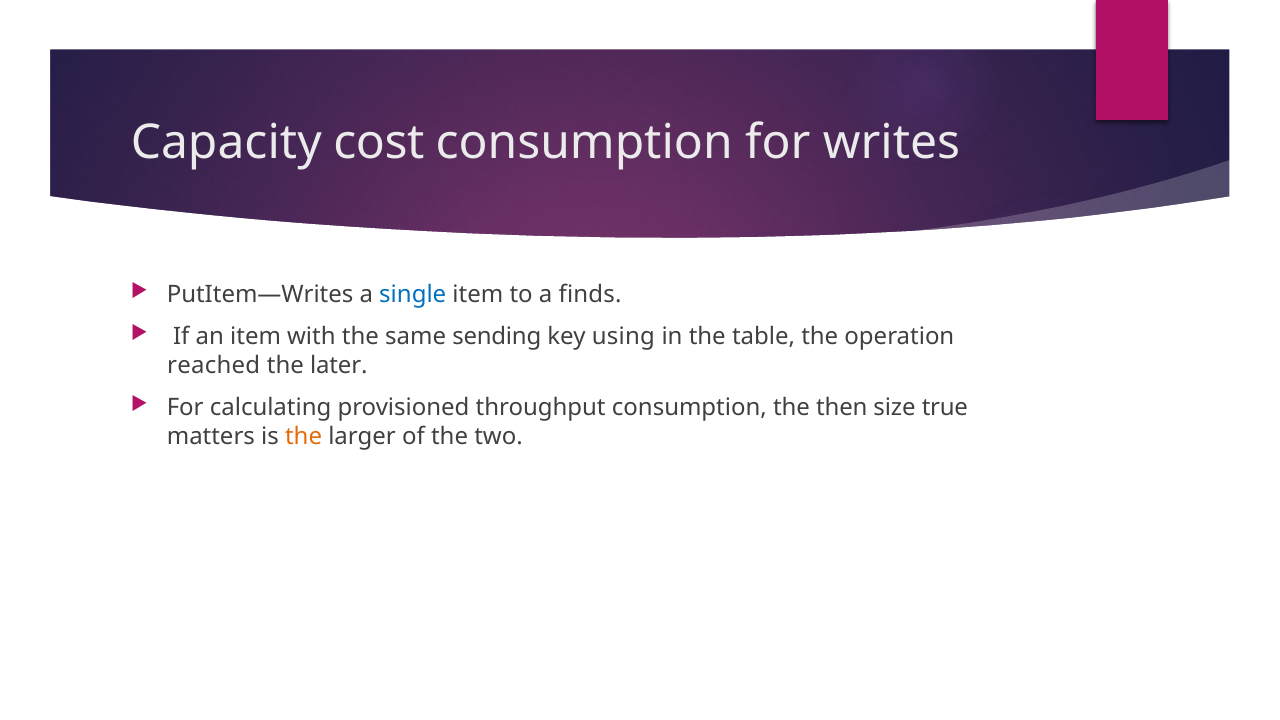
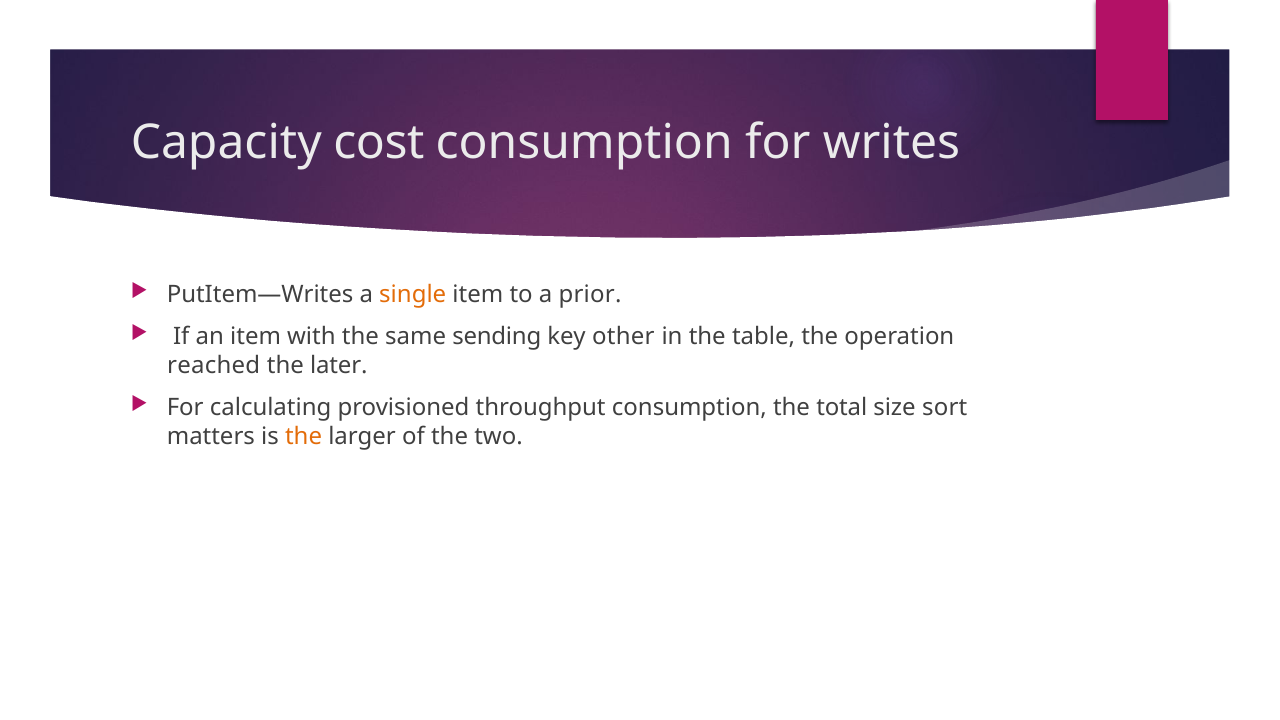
single colour: blue -> orange
finds: finds -> prior
using: using -> other
then: then -> total
true: true -> sort
